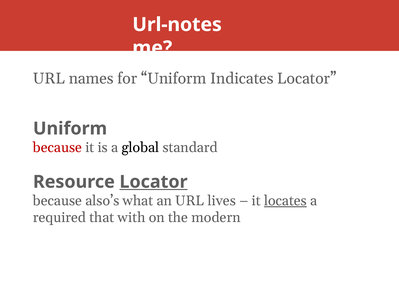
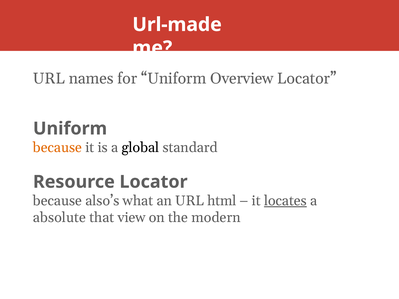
Url-notes: Url-notes -> Url-made
Indicates: Indicates -> Overview
because at (57, 148) colour: red -> orange
Locator at (154, 182) underline: present -> none
lives: lives -> html
required: required -> absolute
with: with -> view
